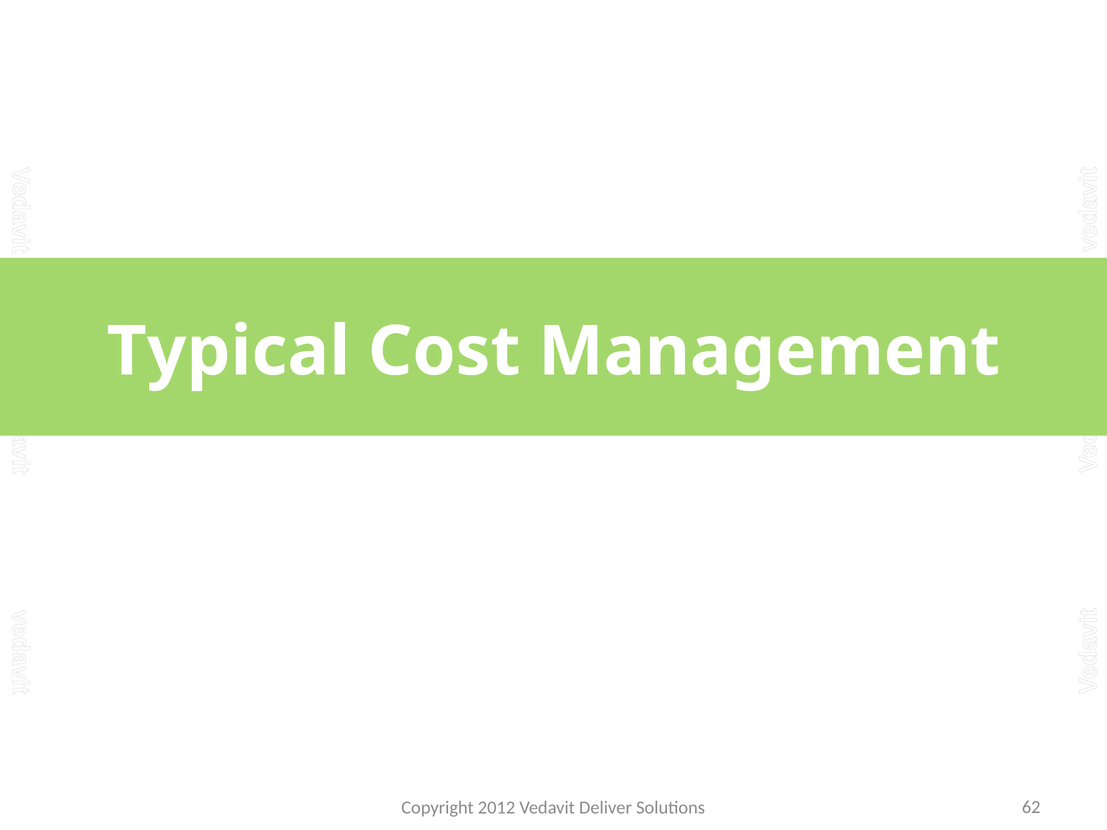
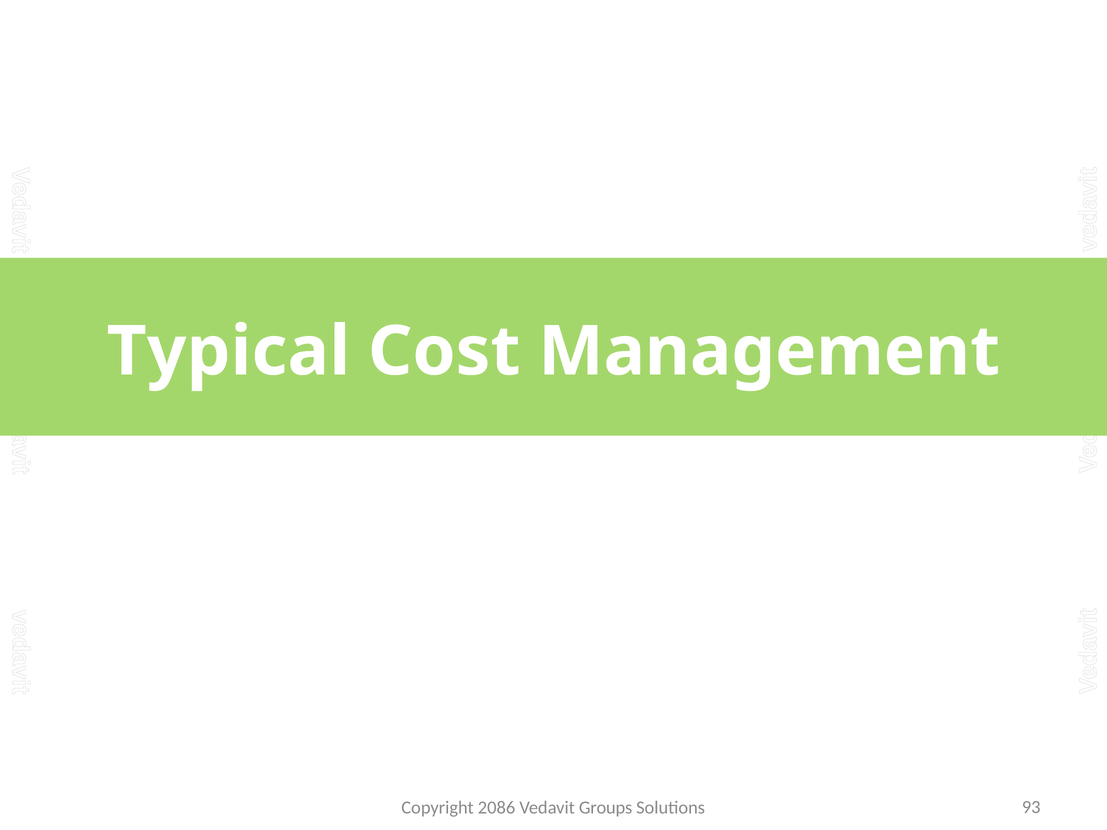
2012: 2012 -> 2086
Deliver: Deliver -> Groups
62: 62 -> 93
